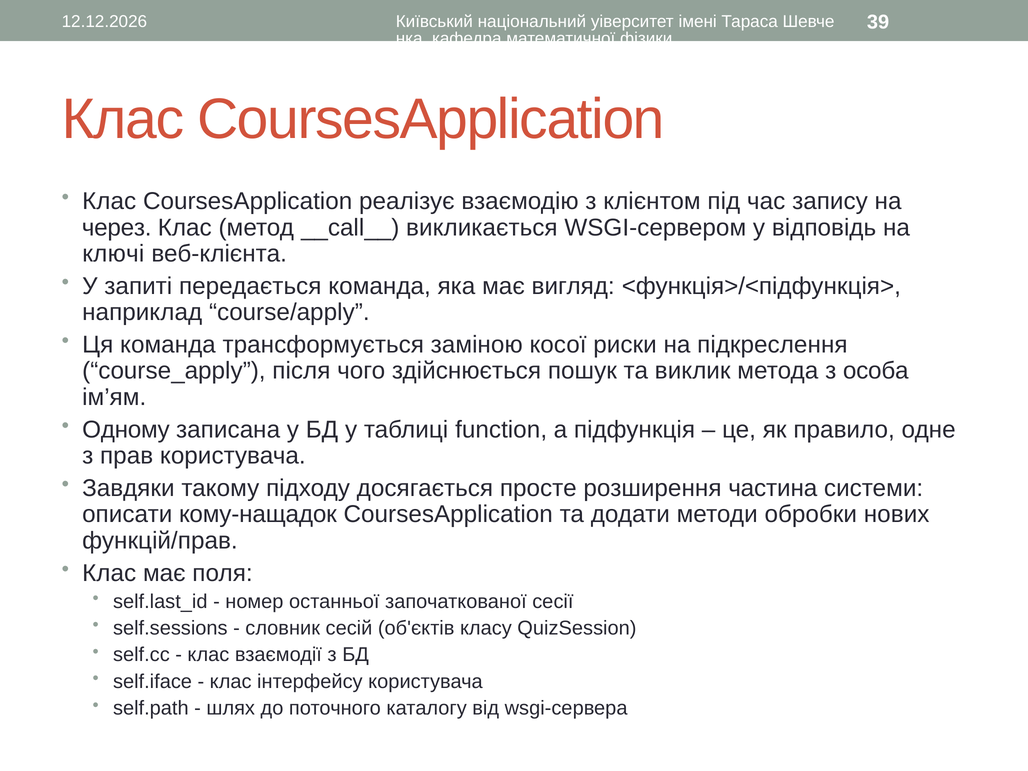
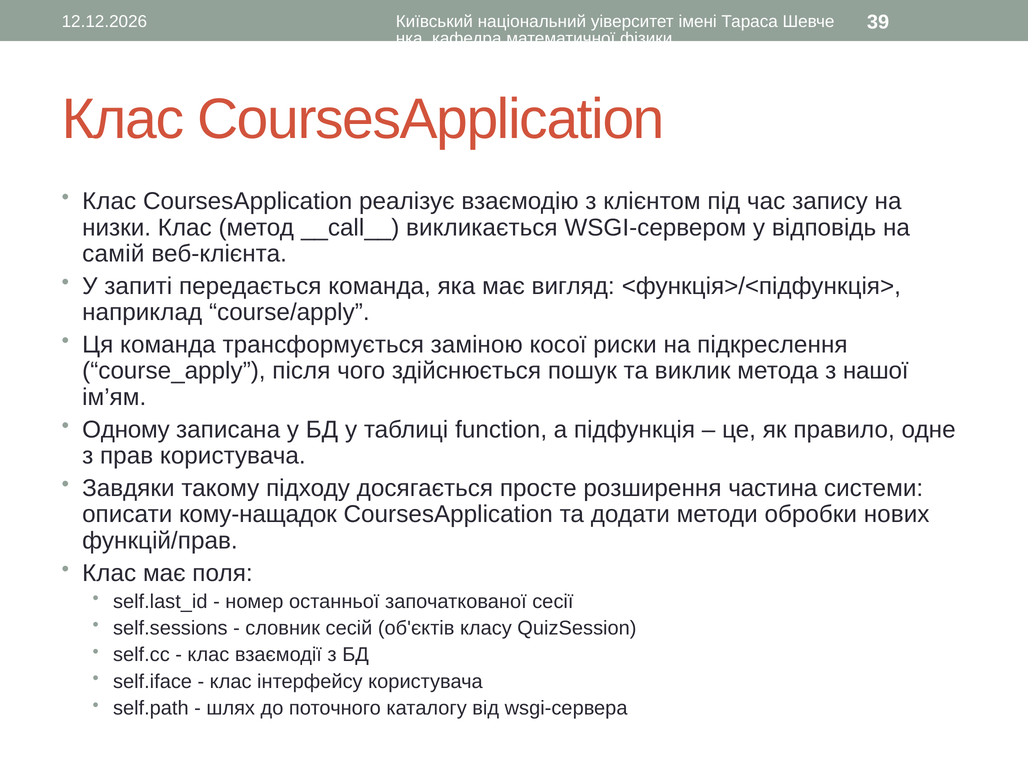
через: через -> низки
ключі: ключі -> самій
особа: особа -> нашої
